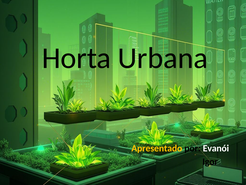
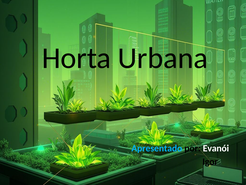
Apresentado colour: yellow -> light blue
